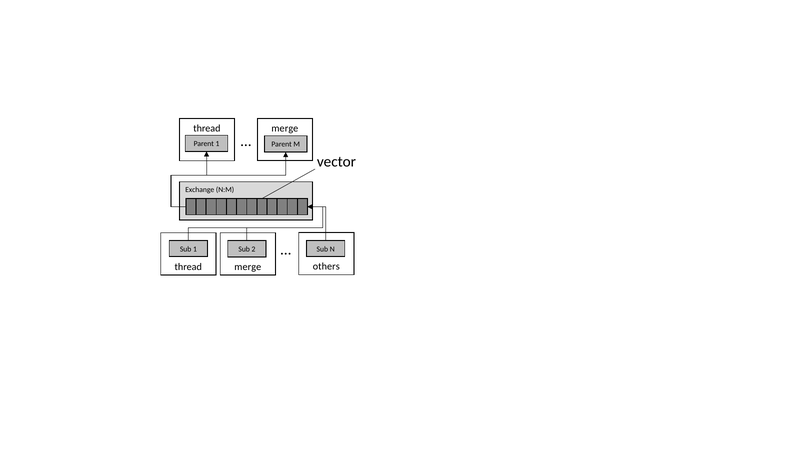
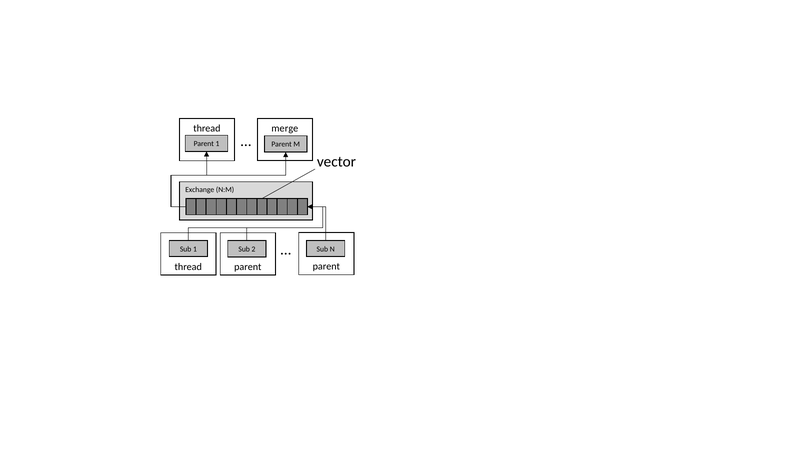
others at (326, 267): others -> parent
merge at (248, 267): merge -> parent
